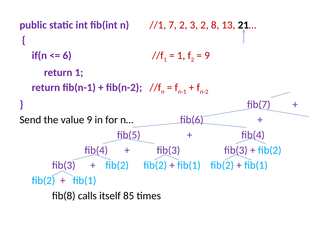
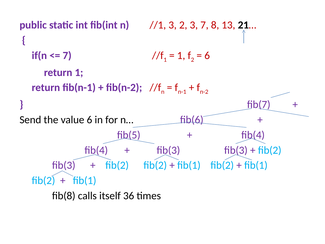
//1 7: 7 -> 3
3 2: 2 -> 7
6 at (67, 55): 6 -> 7
9 at (207, 55): 9 -> 6
value 9: 9 -> 6
85: 85 -> 36
